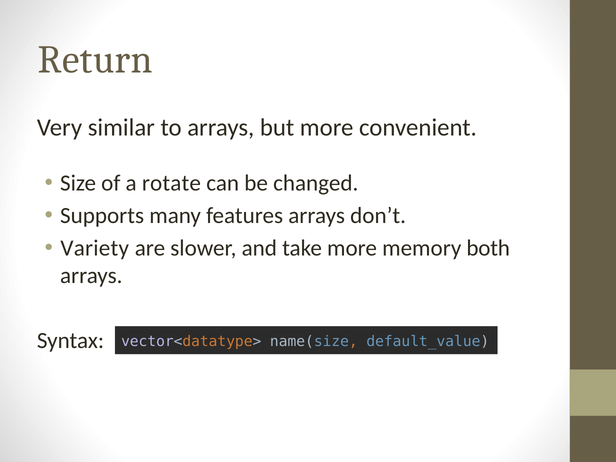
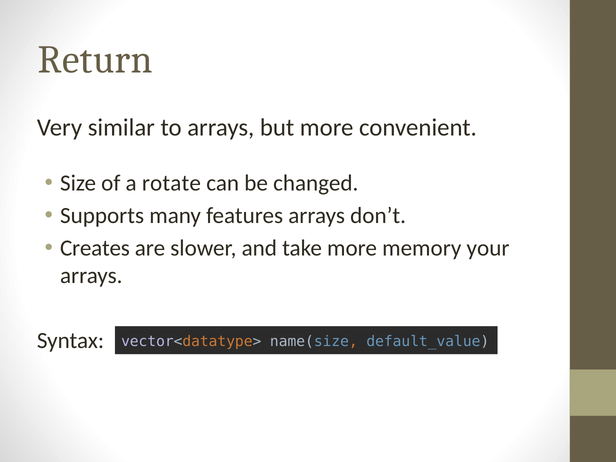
Variety: Variety -> Creates
both: both -> your
